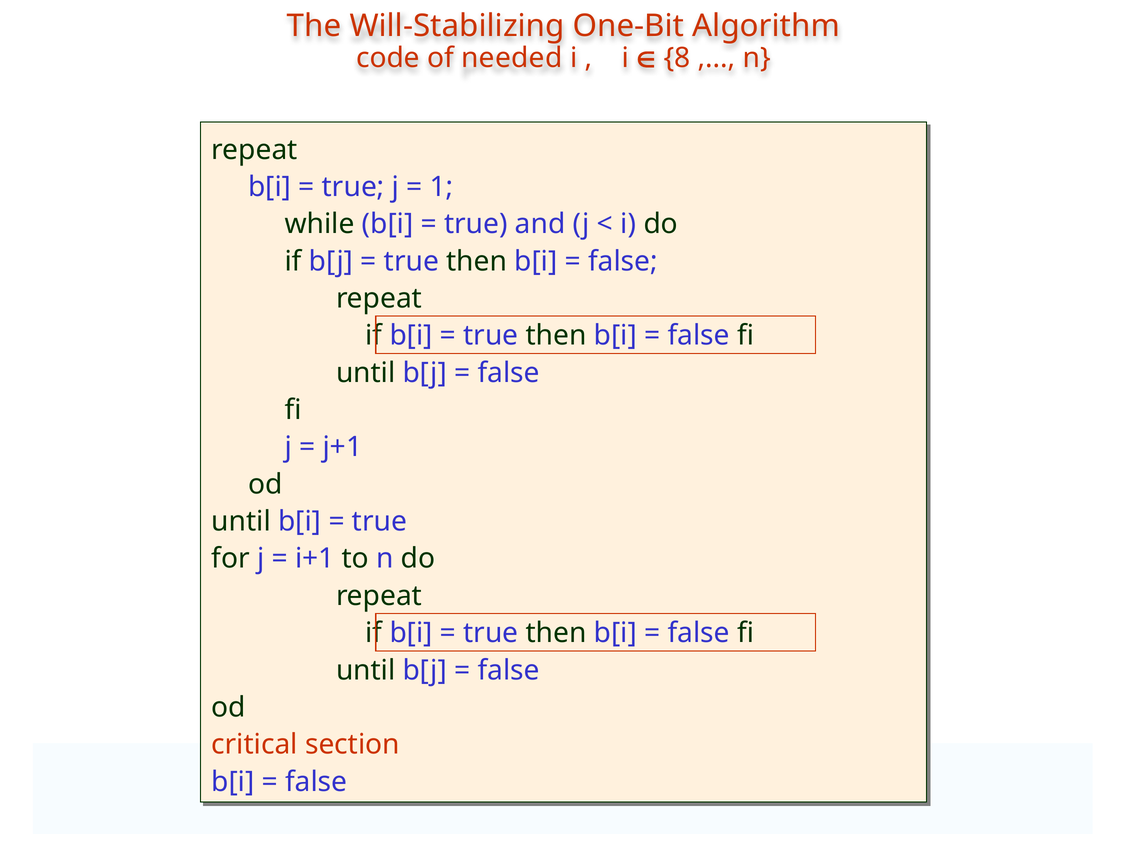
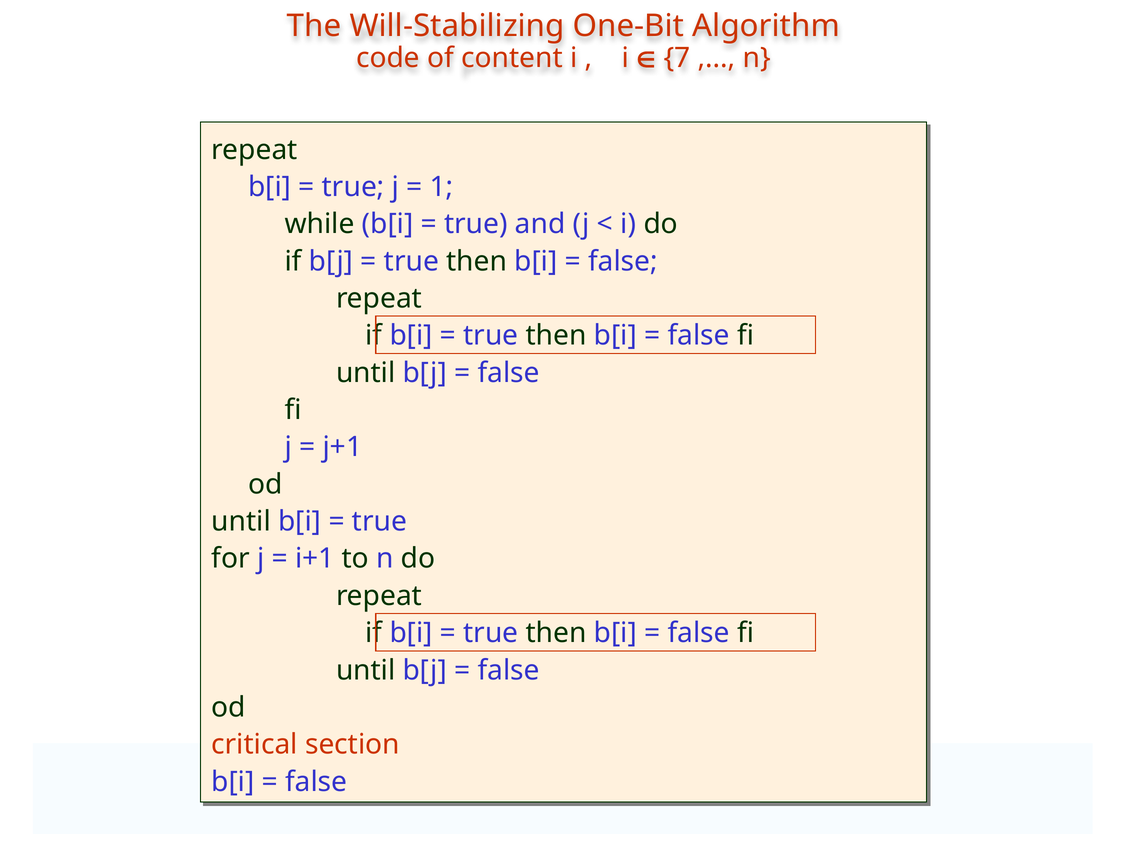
needed: needed -> content
8: 8 -> 7
